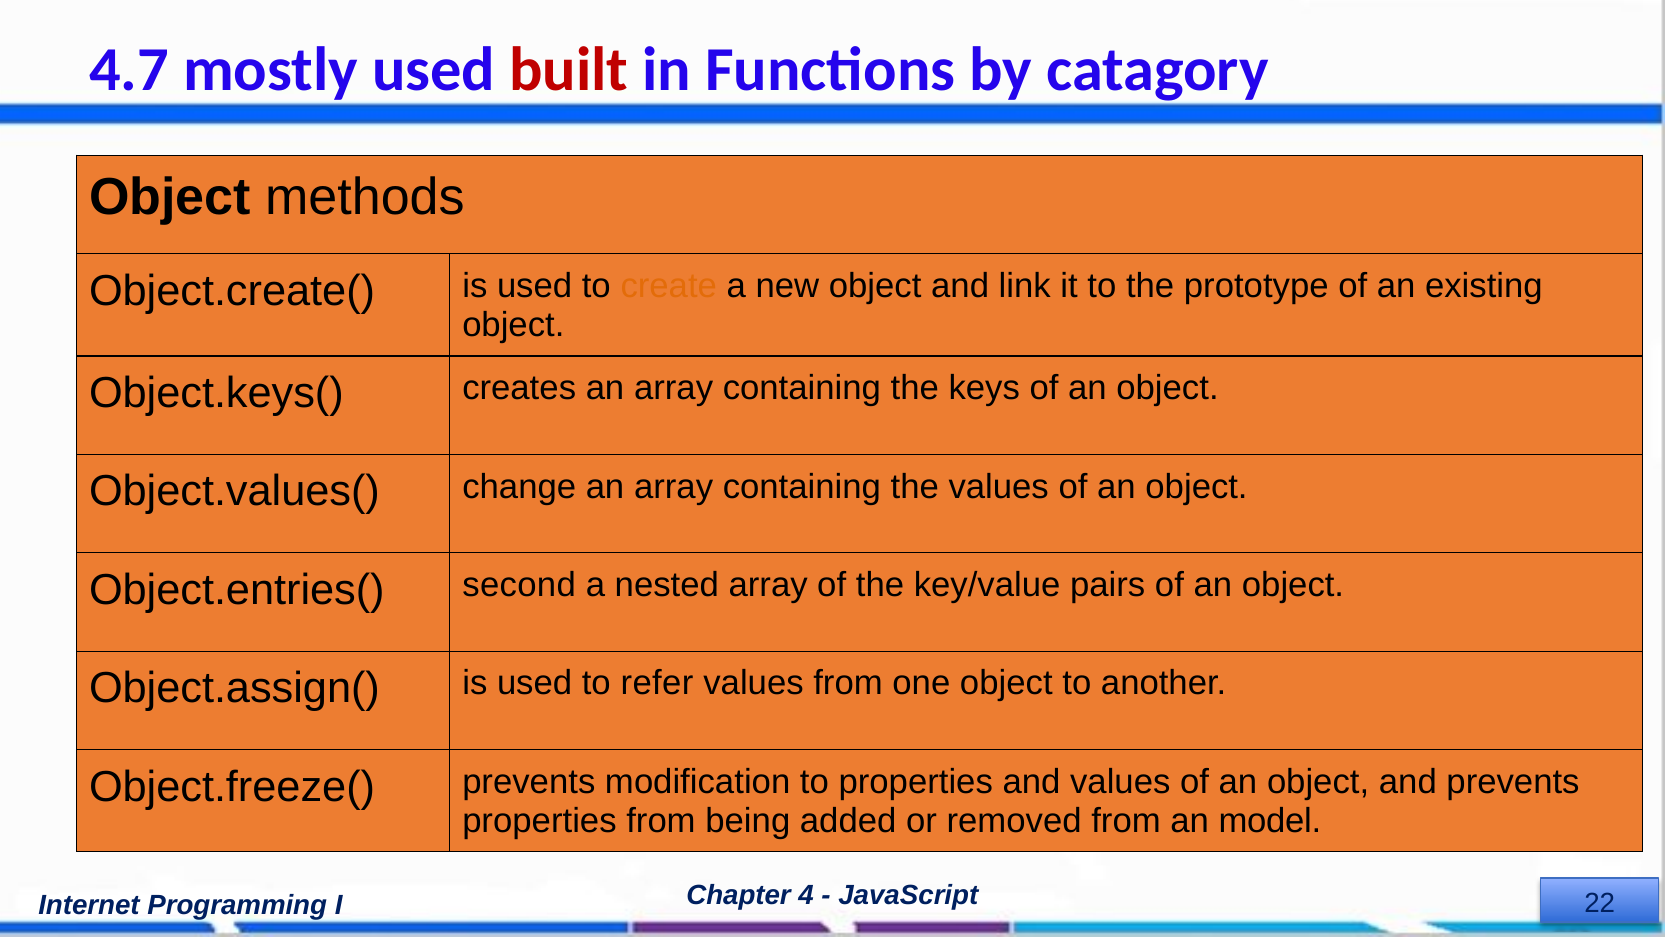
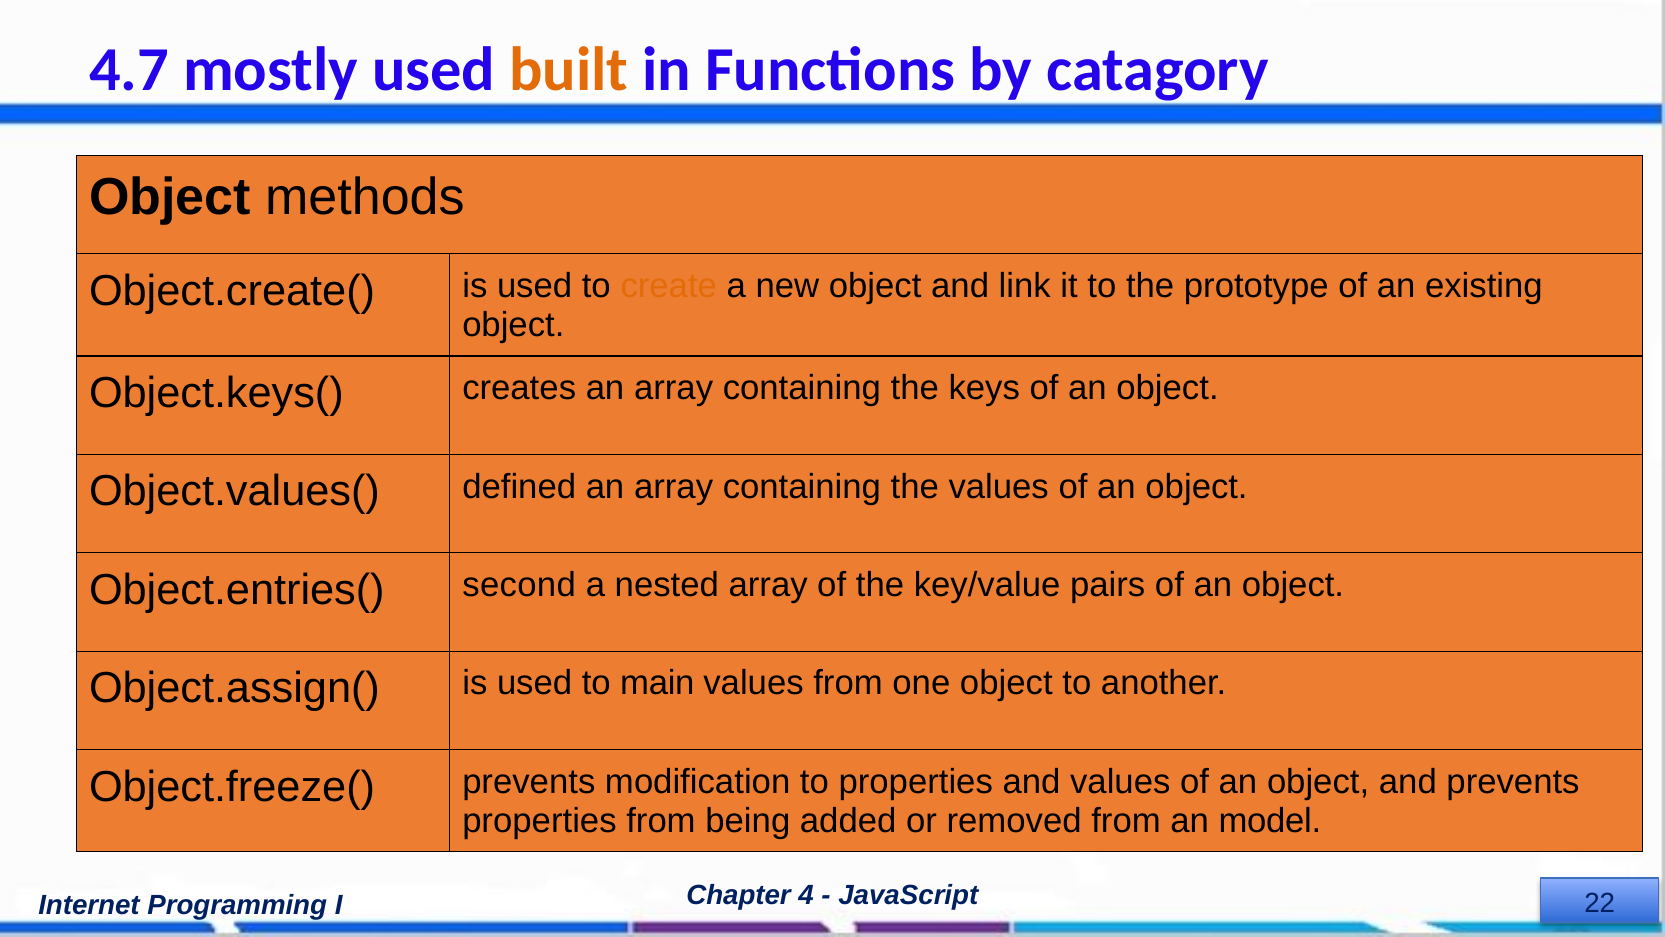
built colour: red -> orange
change: change -> defined
refer: refer -> main
